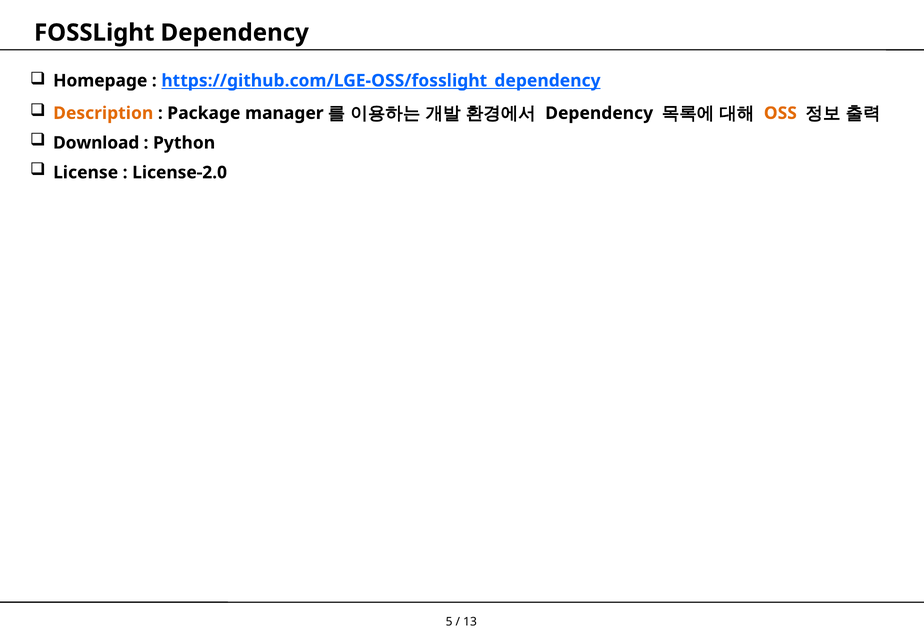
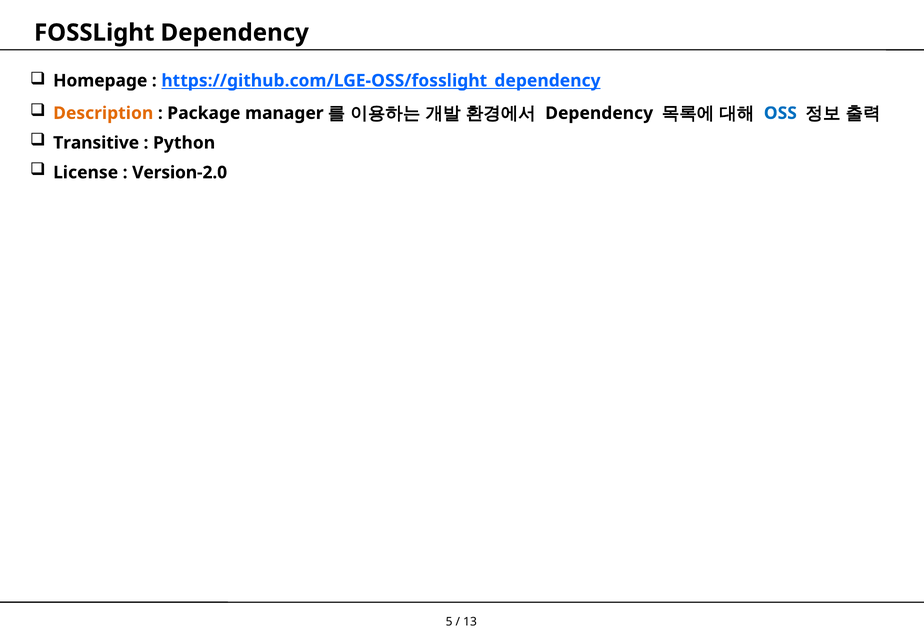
OSS colour: orange -> blue
Download: Download -> Transitive
License-2.0: License-2.0 -> Version-2.0
